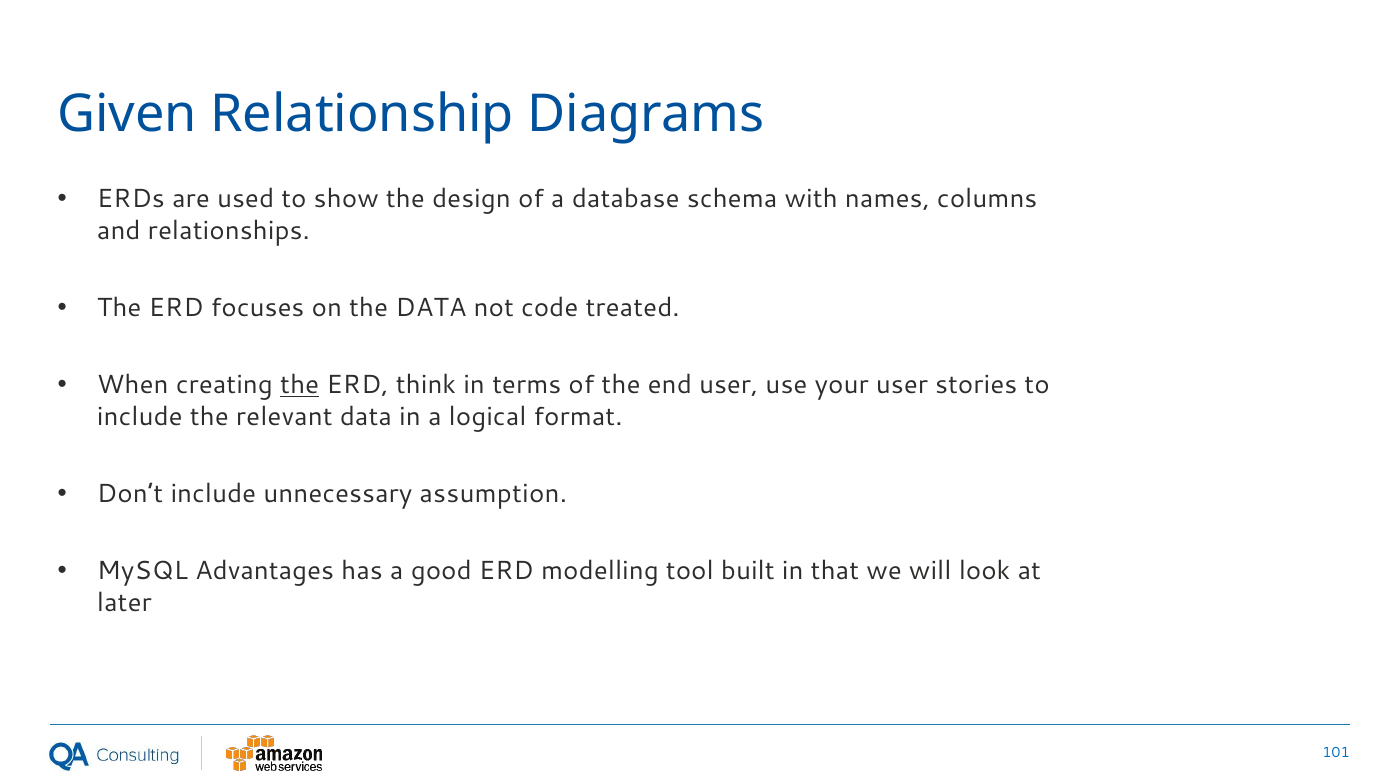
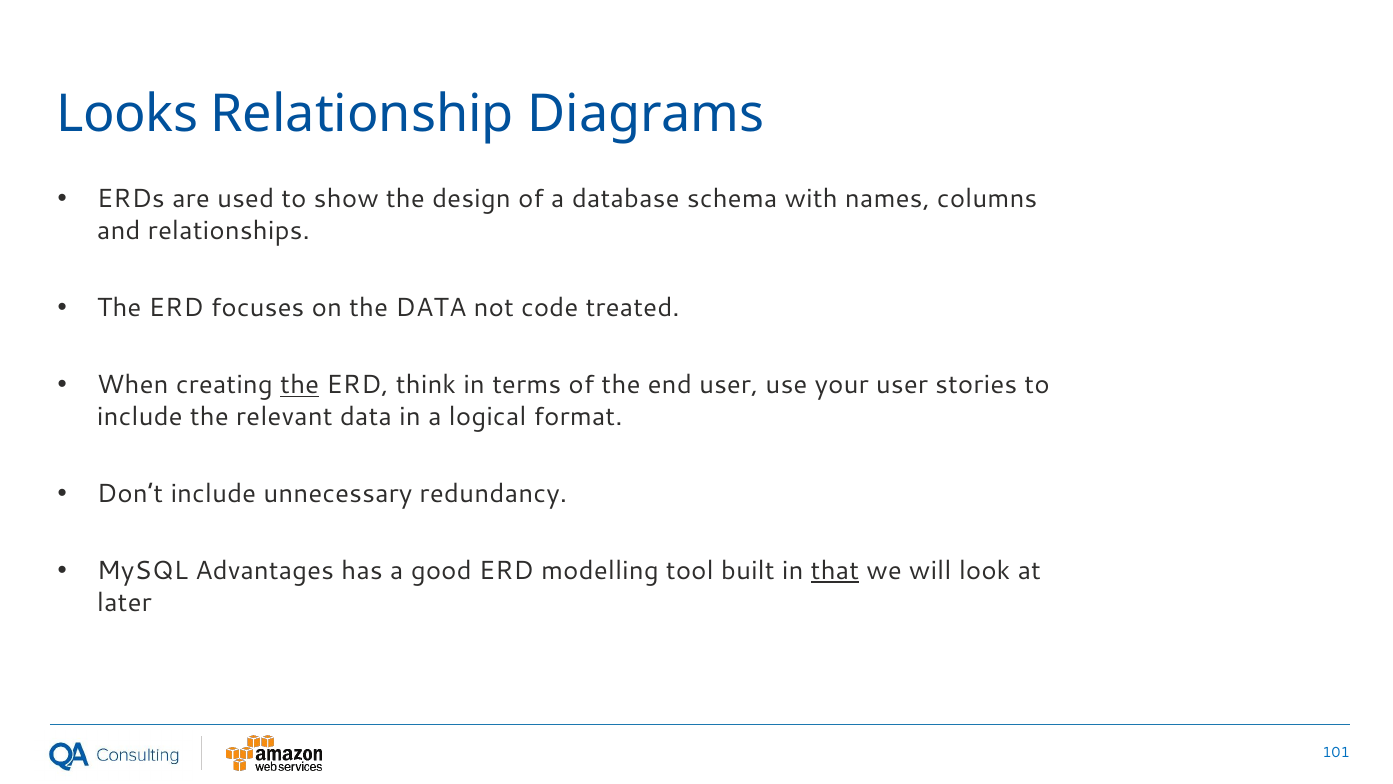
Given: Given -> Looks
assumption: assumption -> redundancy
that underline: none -> present
